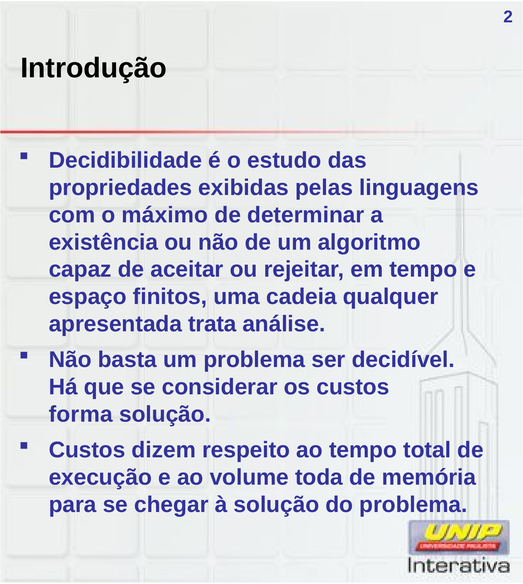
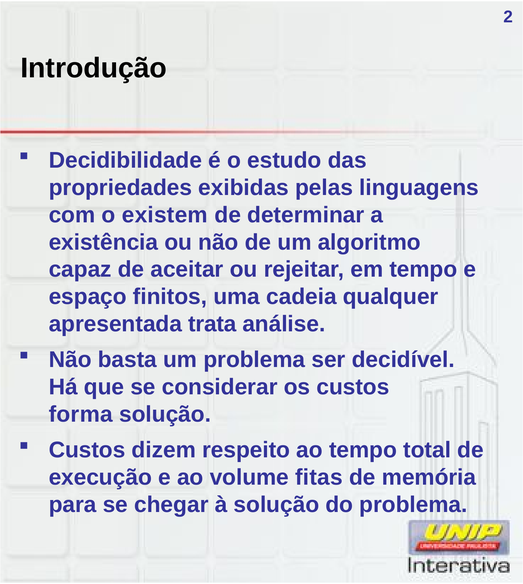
máximo: máximo -> existem
toda: toda -> fitas
